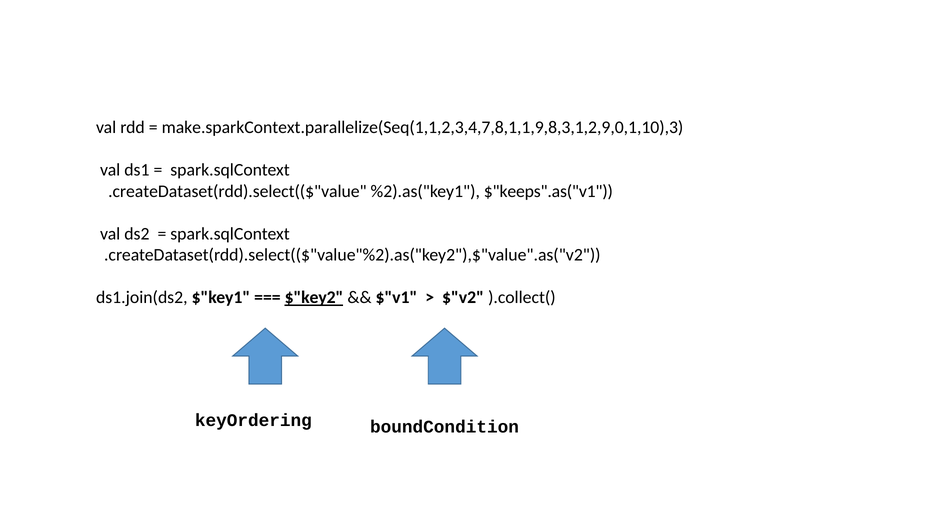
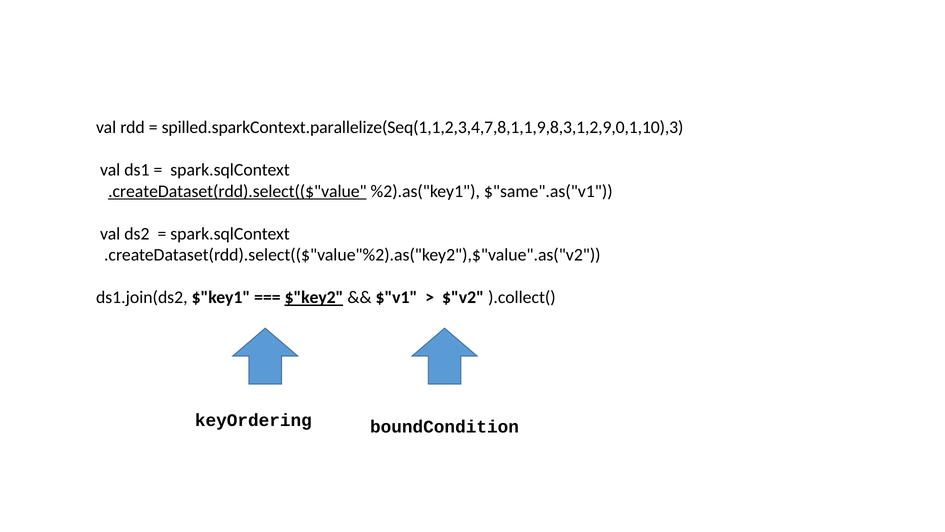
make.sparkContext.parallelize(Seq(1,1,2,3,4,7,8,1,1,9,8,3,1,2,9,0,1,10),3: make.sparkContext.parallelize(Seq(1,1,2,3,4,7,8,1,1,9,8,3,1,2,9,0,1,10),3 -> spilled.sparkContext.parallelize(Seq(1,1,2,3,4,7,8,1,1,9,8,3,1,2,9,0,1,10),3
.createDataset(rdd).select(($"value underline: none -> present
$"keeps".as("v1: $"keeps".as("v1 -> $"same".as("v1
